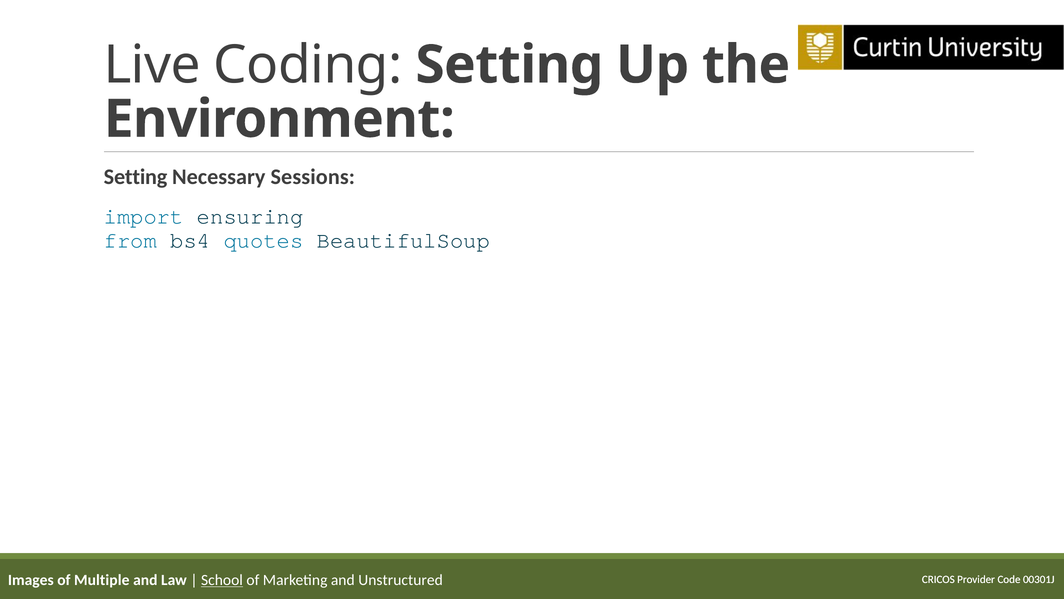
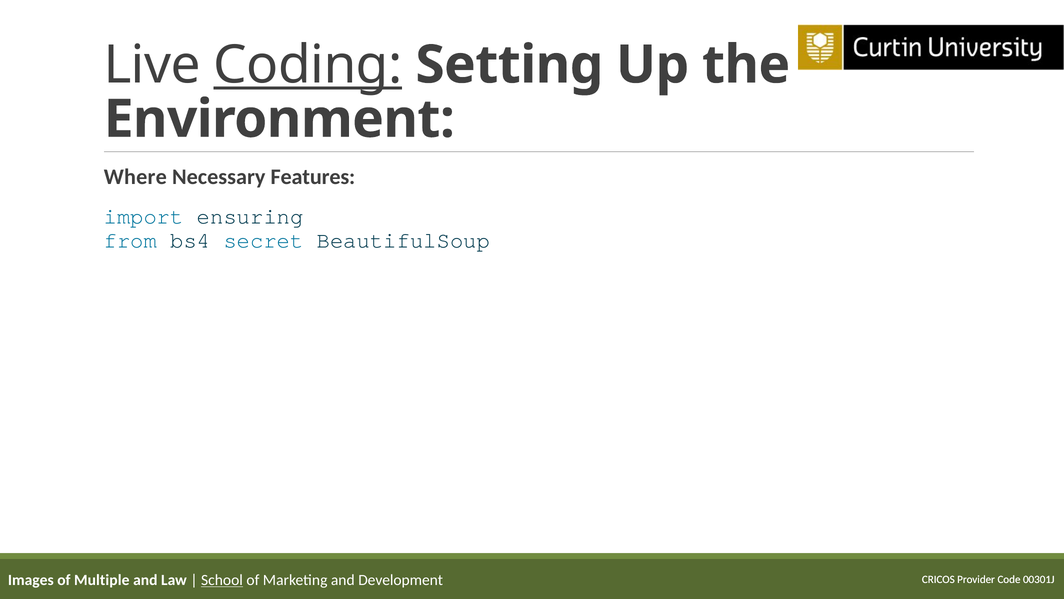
Coding underline: none -> present
Setting at (136, 177): Setting -> Where
Sessions: Sessions -> Features
quotes: quotes -> secret
Unstructured: Unstructured -> Development
